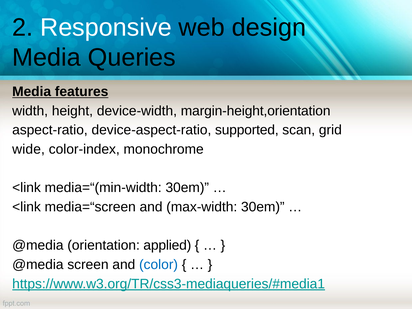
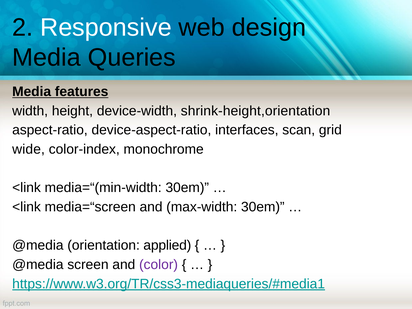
margin-height,orientation: margin-height,orientation -> shrink-height,orientation
supported: supported -> interfaces
color colour: blue -> purple
